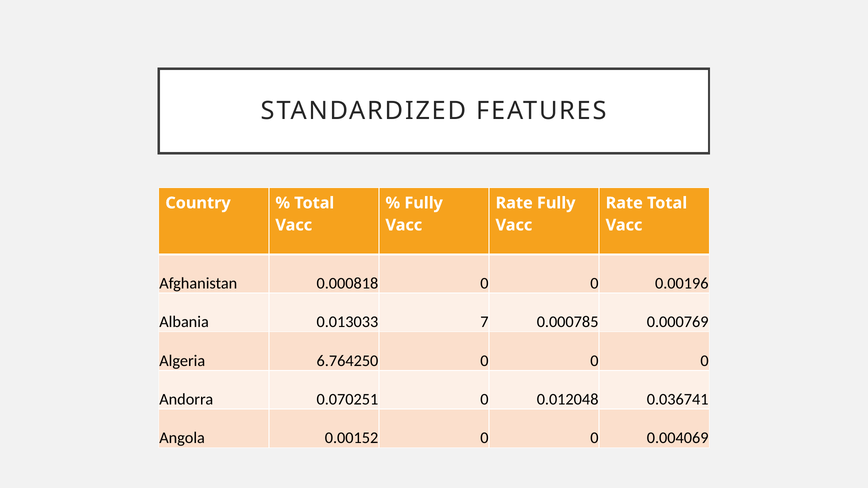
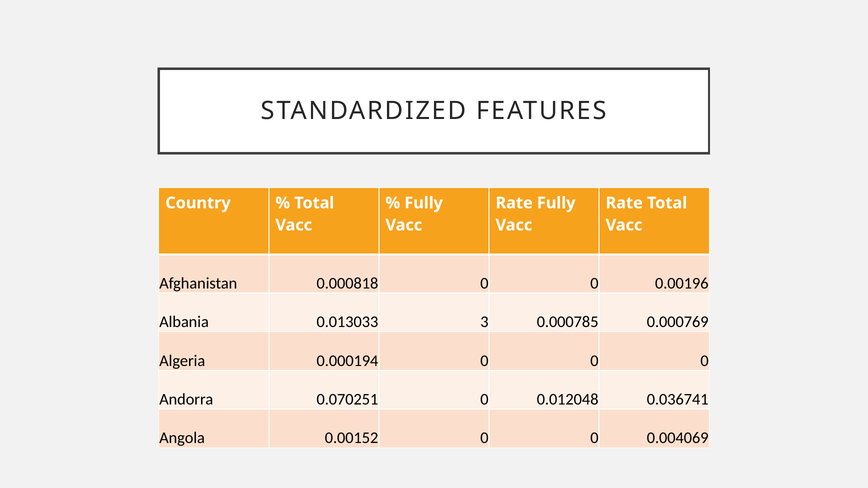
7: 7 -> 3
6.764250: 6.764250 -> 0.000194
